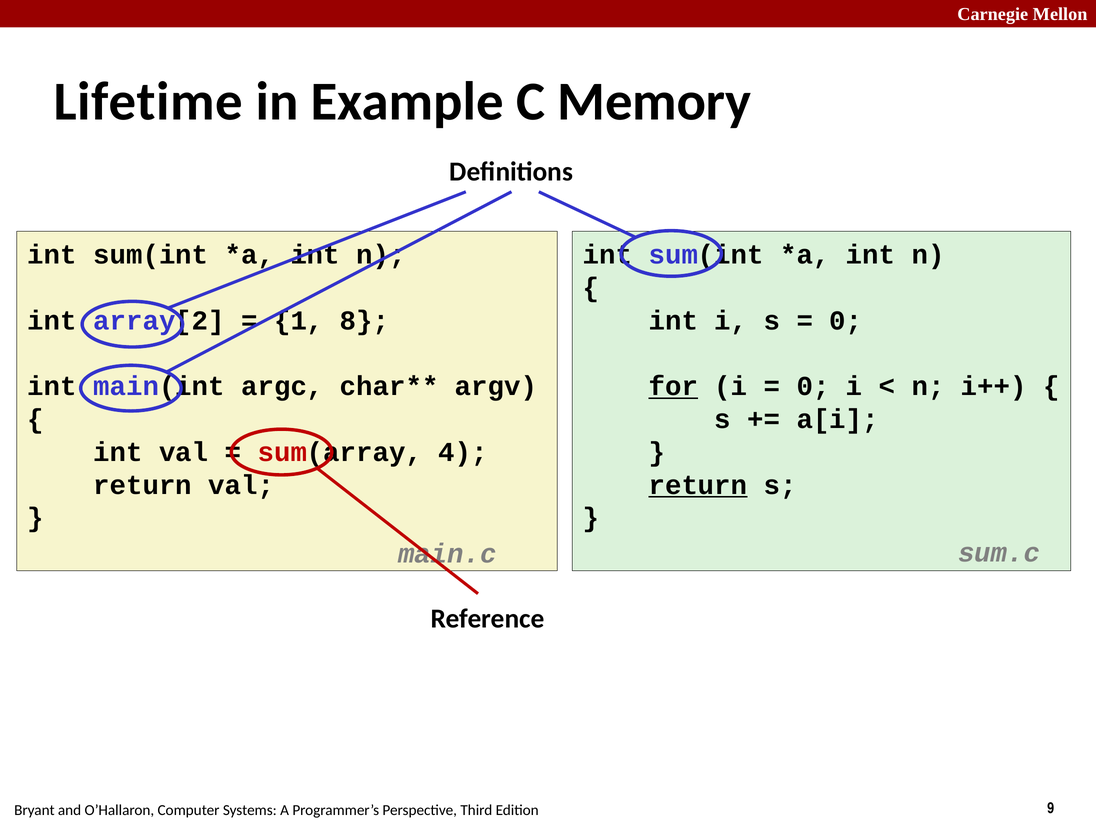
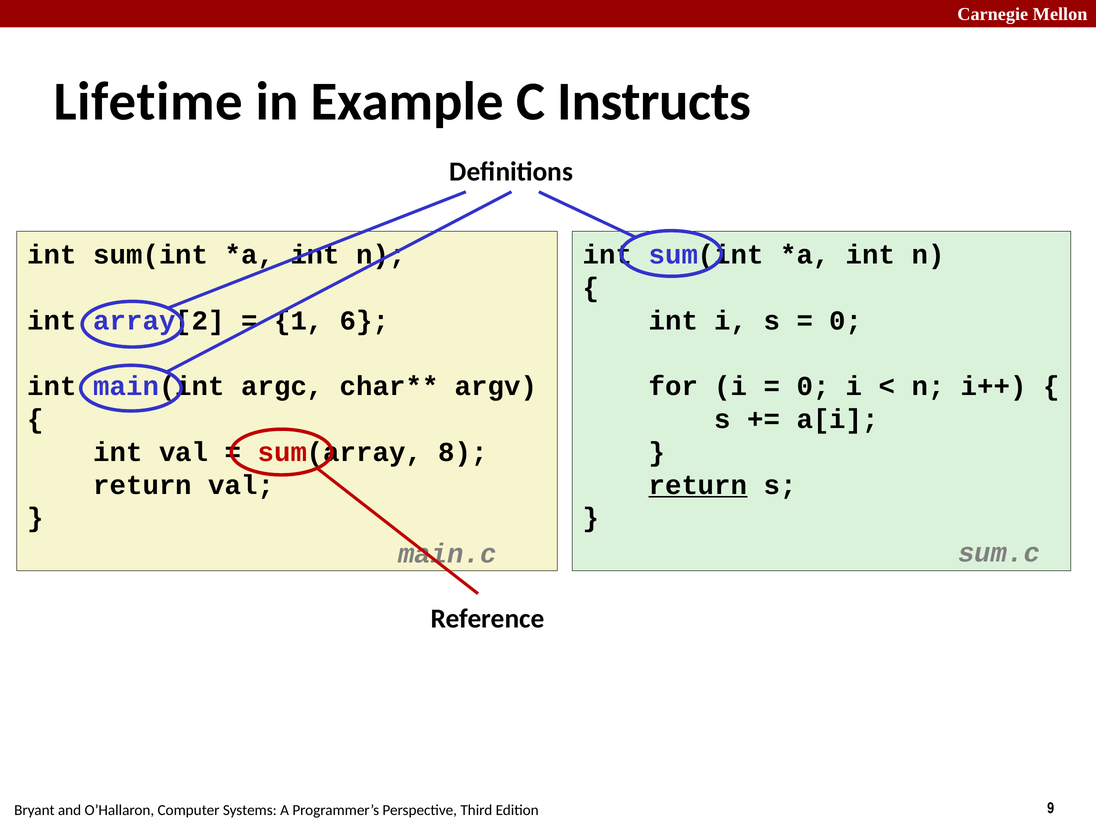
Memory: Memory -> Instructs
8: 8 -> 6
for underline: present -> none
4: 4 -> 8
